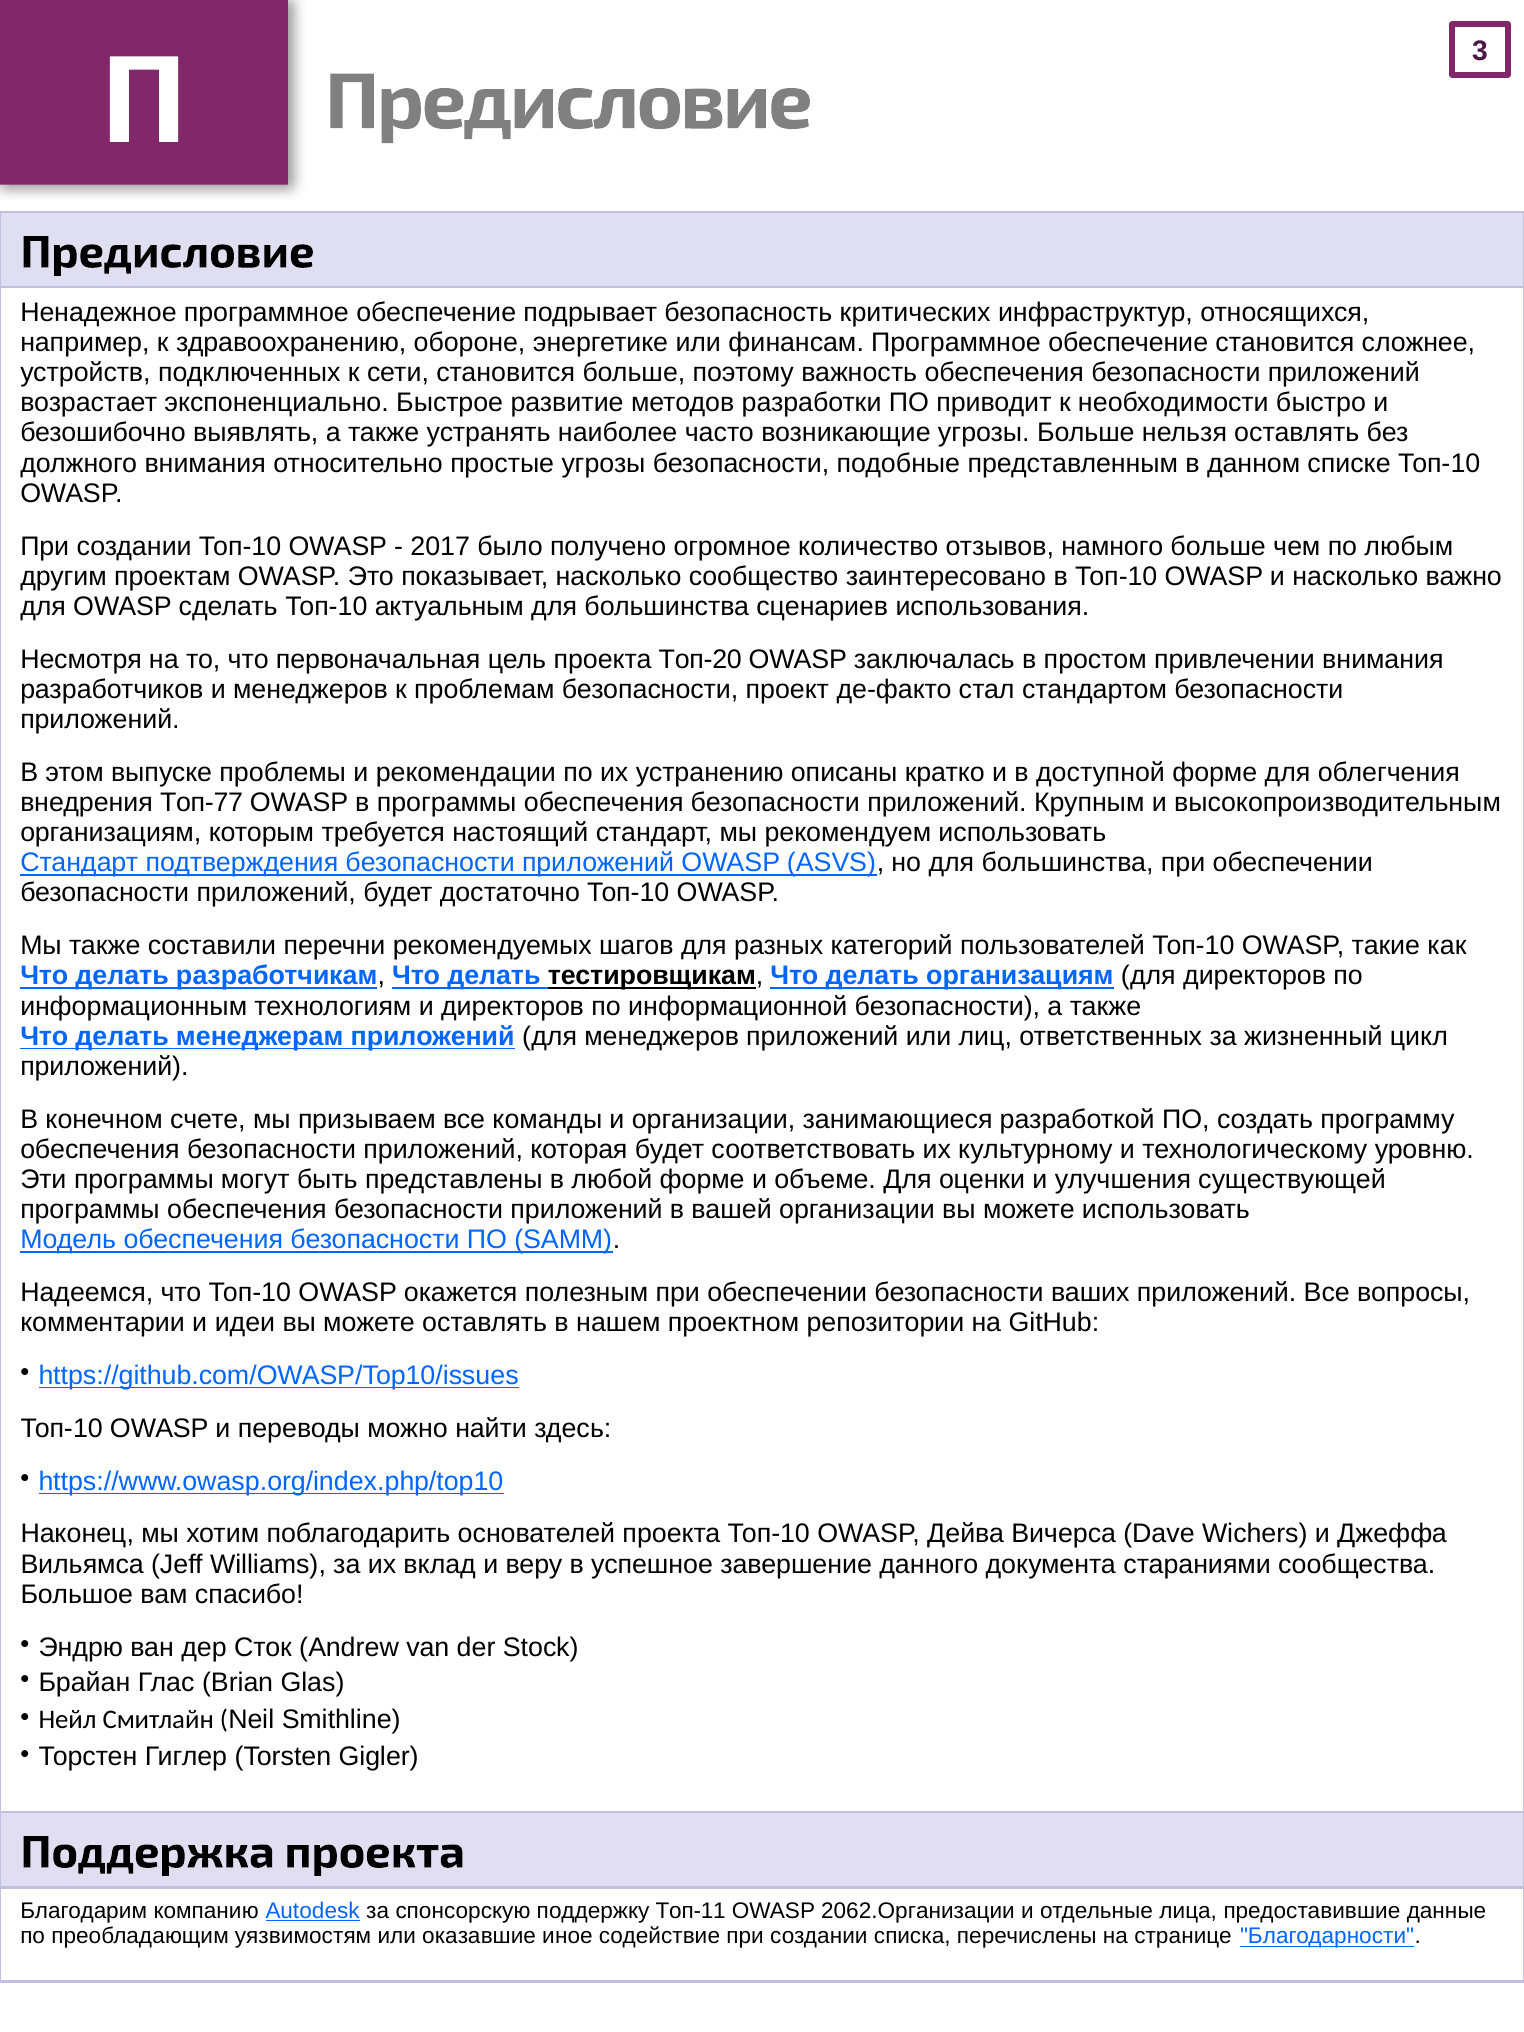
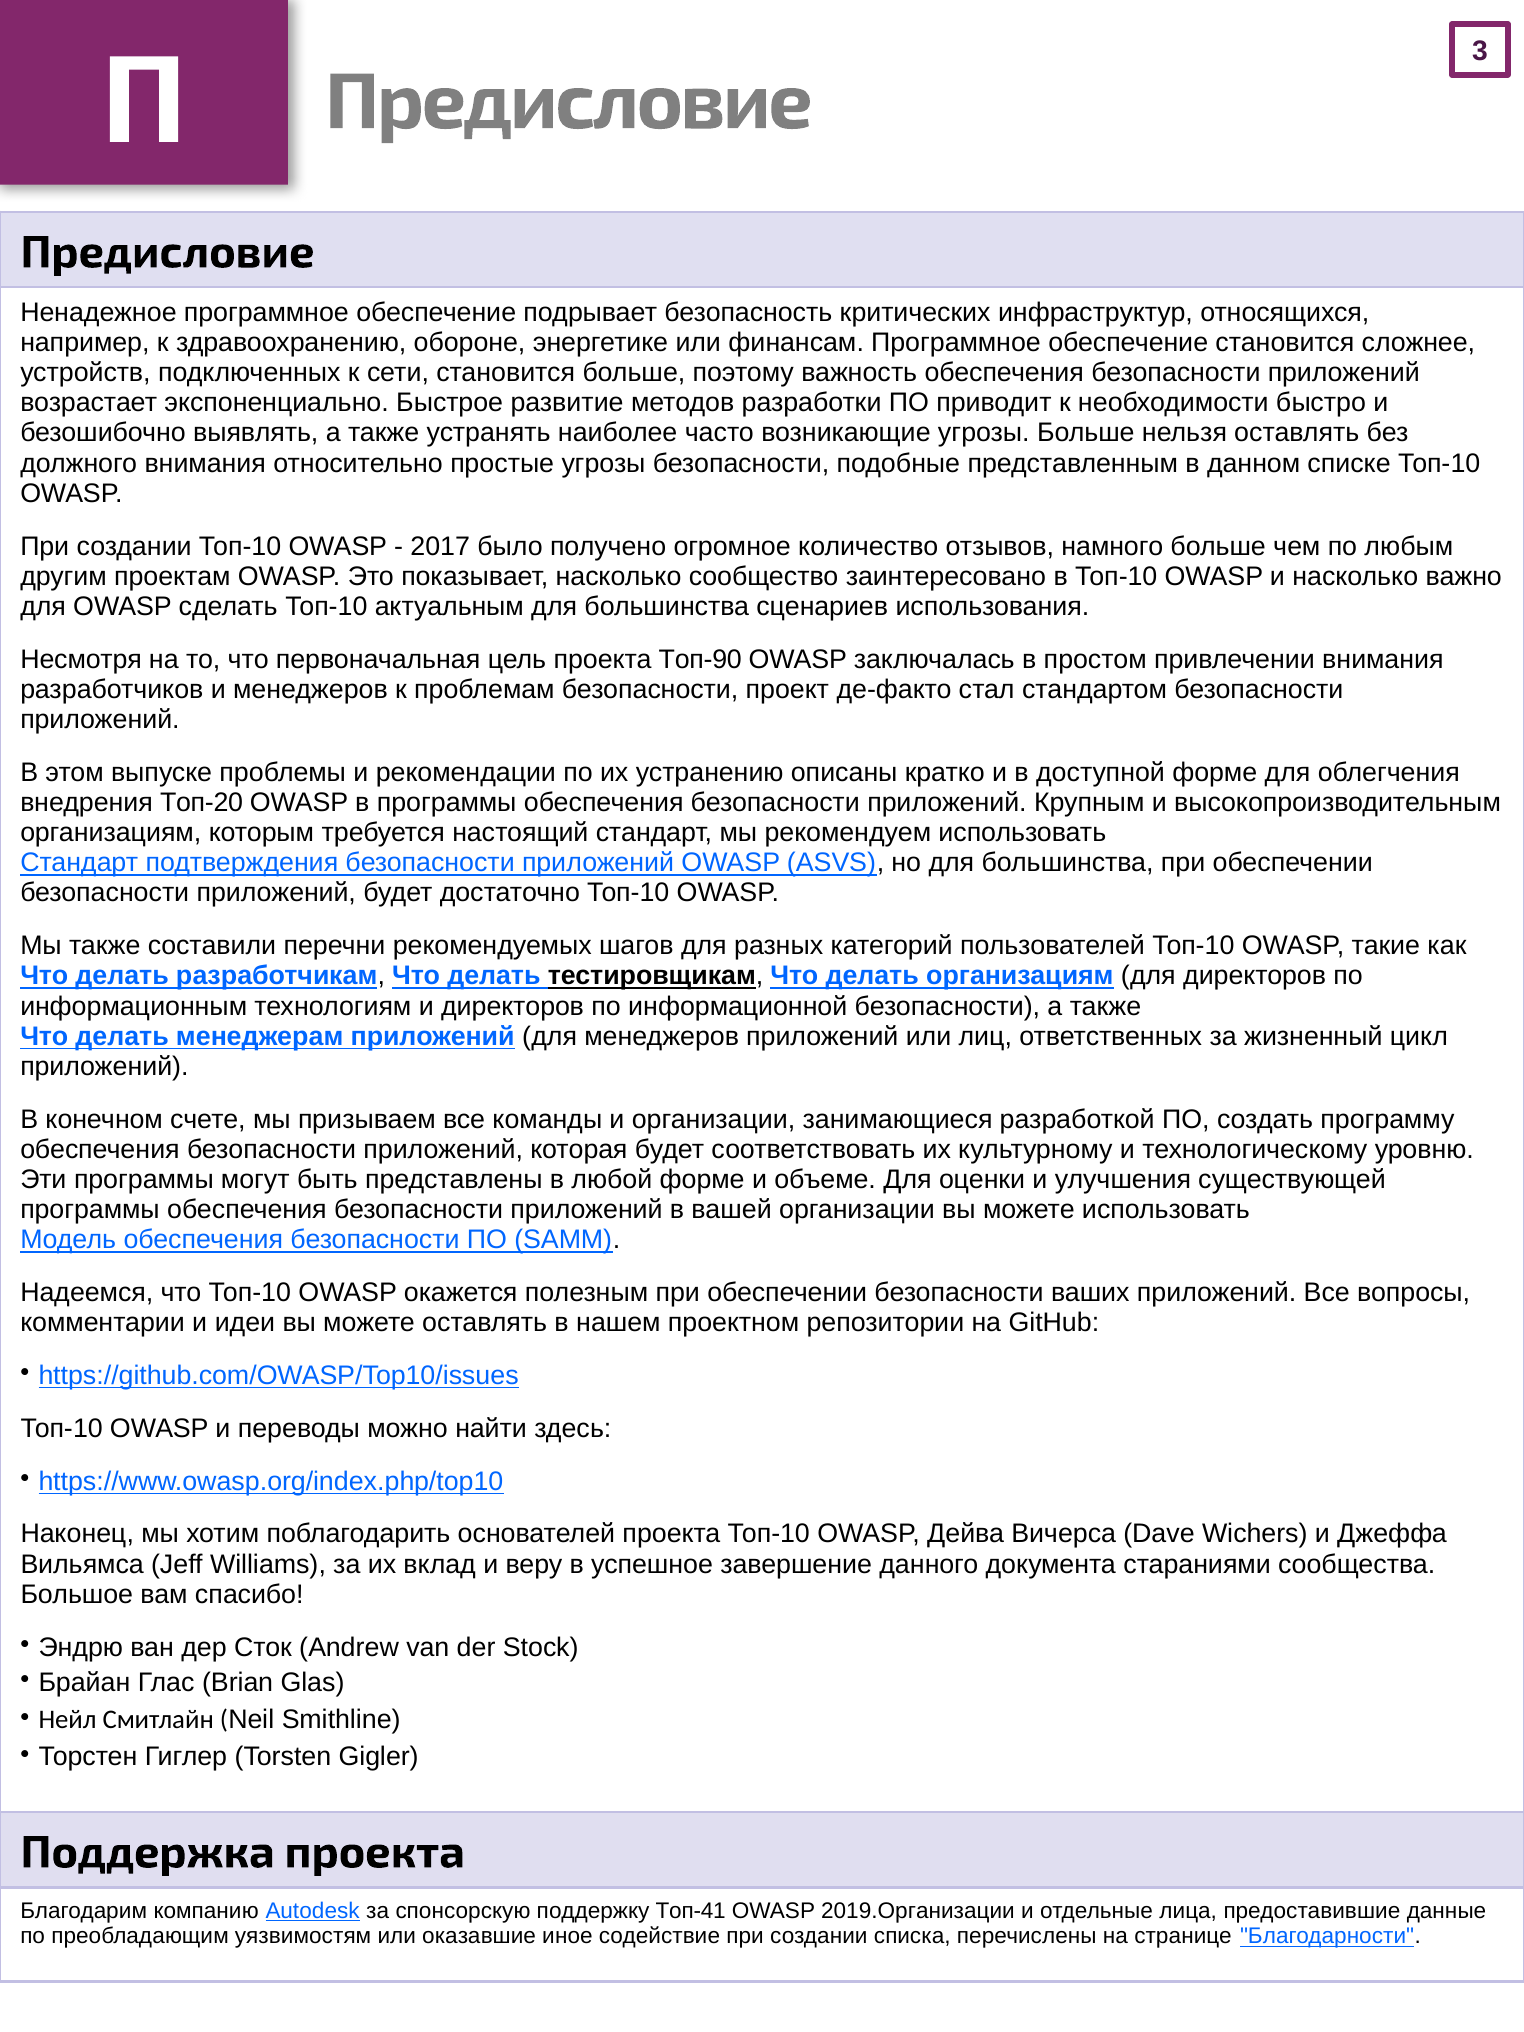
Топ-20: Топ-20 -> Топ-90
Топ-77: Топ-77 -> Топ-20
Топ-11: Топ-11 -> Топ-41
2062.Организации: 2062.Организации -> 2019.Организации
